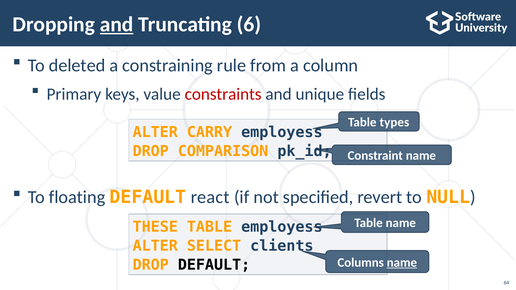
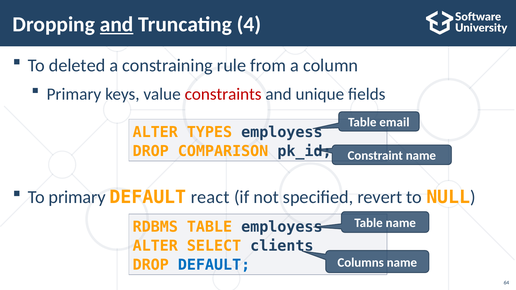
6: 6 -> 4
types: types -> email
CARRY: CARRY -> TYPES
To floating: floating -> primary
THESE: THESE -> RDBMS
DEFAULT at (214, 265) colour: black -> blue
name at (402, 263) underline: present -> none
